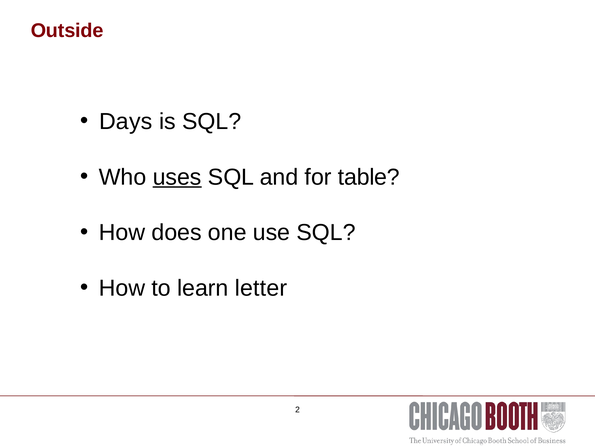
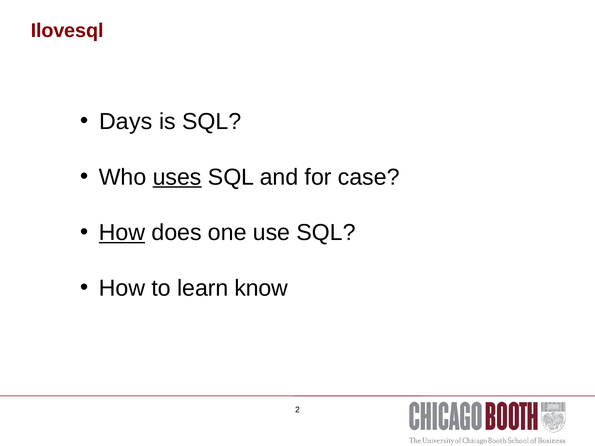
Outside: Outside -> Ilovesql
table: table -> case
How at (122, 233) underline: none -> present
letter: letter -> know
